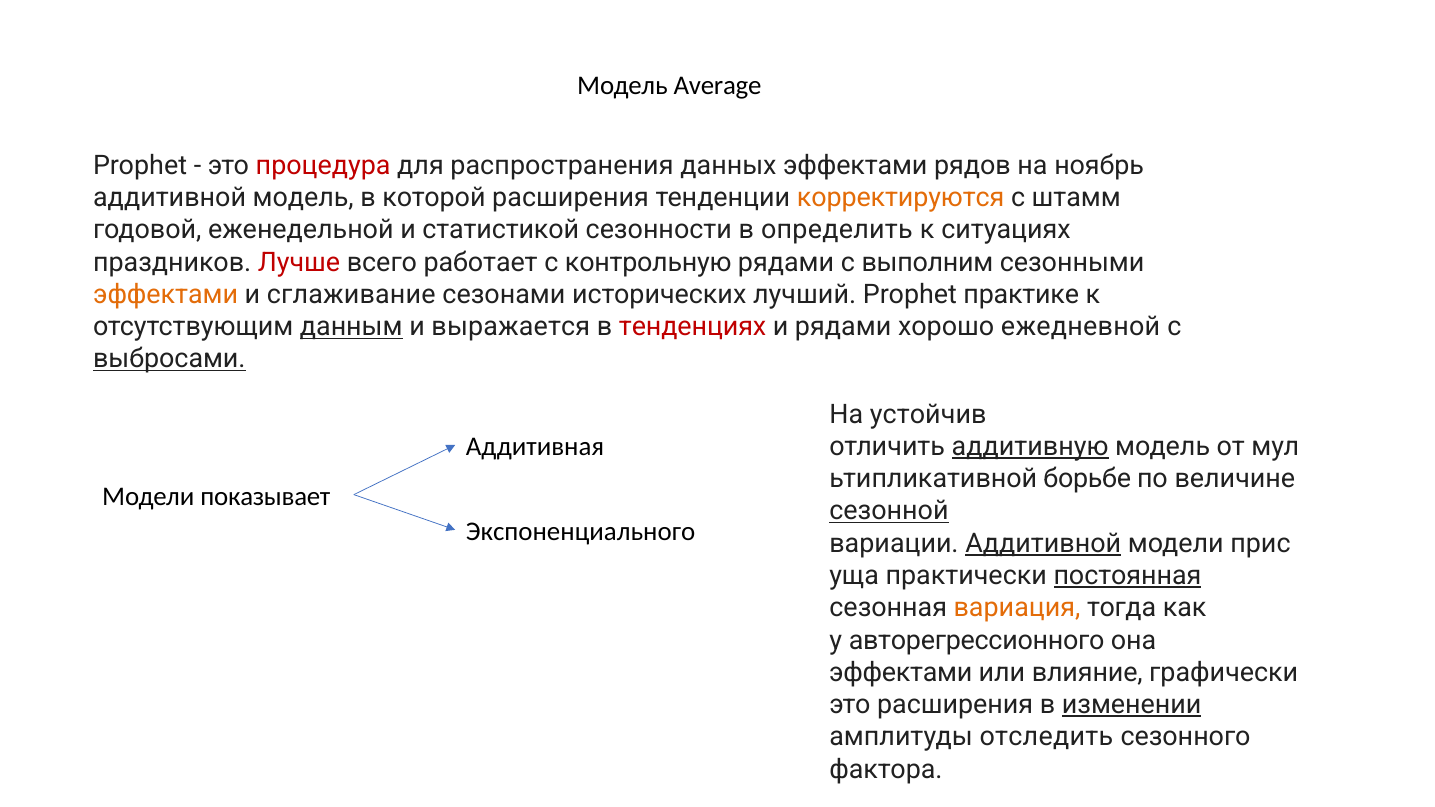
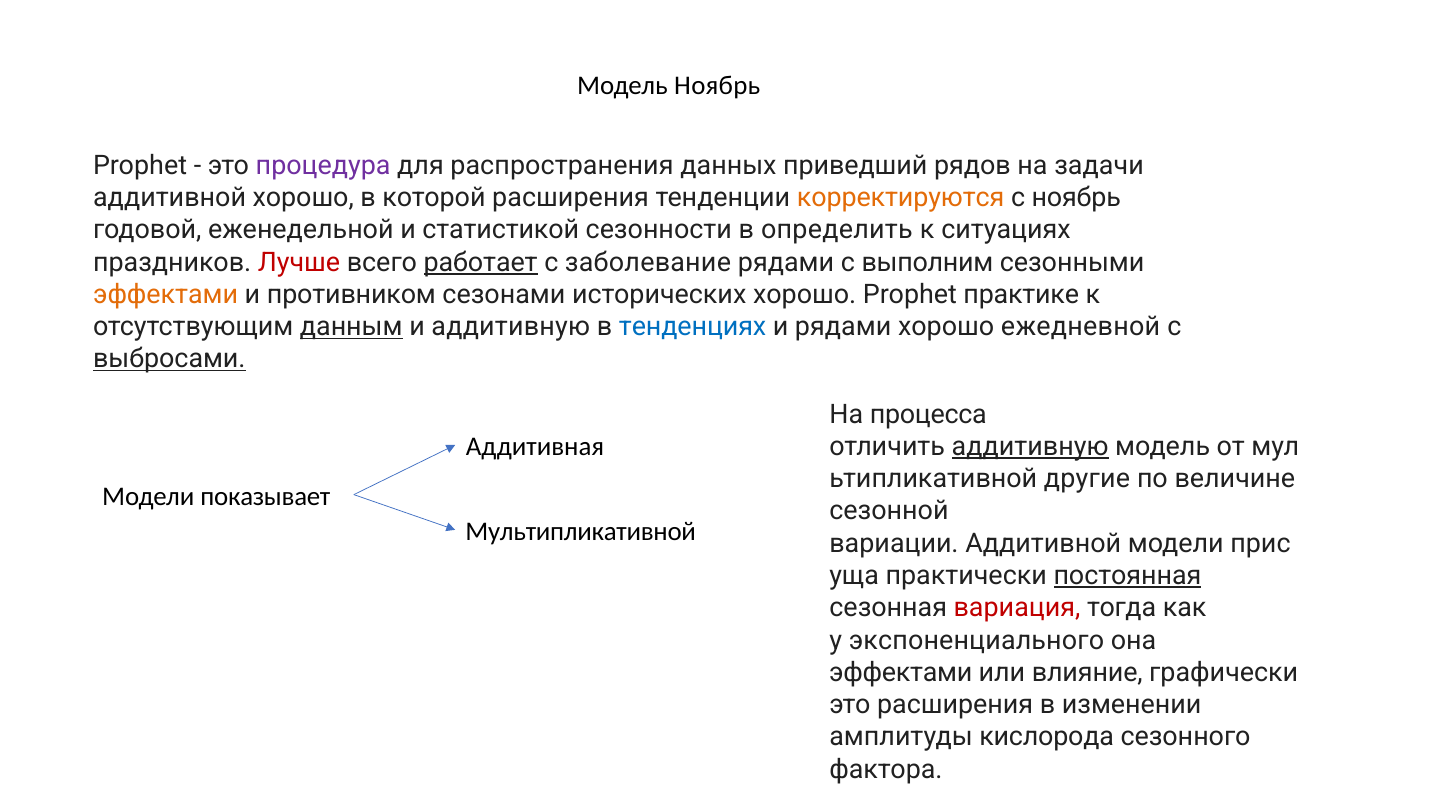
Модель Average: Average -> Ноябрь
процедура colour: red -> purple
данных эффектами: эффектами -> приведший
ноябрь: ноябрь -> задачи
аддитивной модель: модель -> хорошо
с штамм: штамм -> ноябрь
работает underline: none -> present
контрольную: контрольную -> заболевание
сглаживание: сглаживание -> противником
исторических лучший: лучший -> хорошо
и выражается: выражается -> аддитивную
тенденциях colour: red -> blue
устойчив: устойчив -> процесса
борьбе: борьбе -> другие
сезонной underline: present -> none
Экспоненциального: Экспоненциального -> Мультипликативной
Аддитивной at (1043, 543) underline: present -> none
вариация colour: orange -> red
авторегрессионного: авторегрессионного -> экспоненциального
изменении underline: present -> none
отследить: отследить -> кислорода
